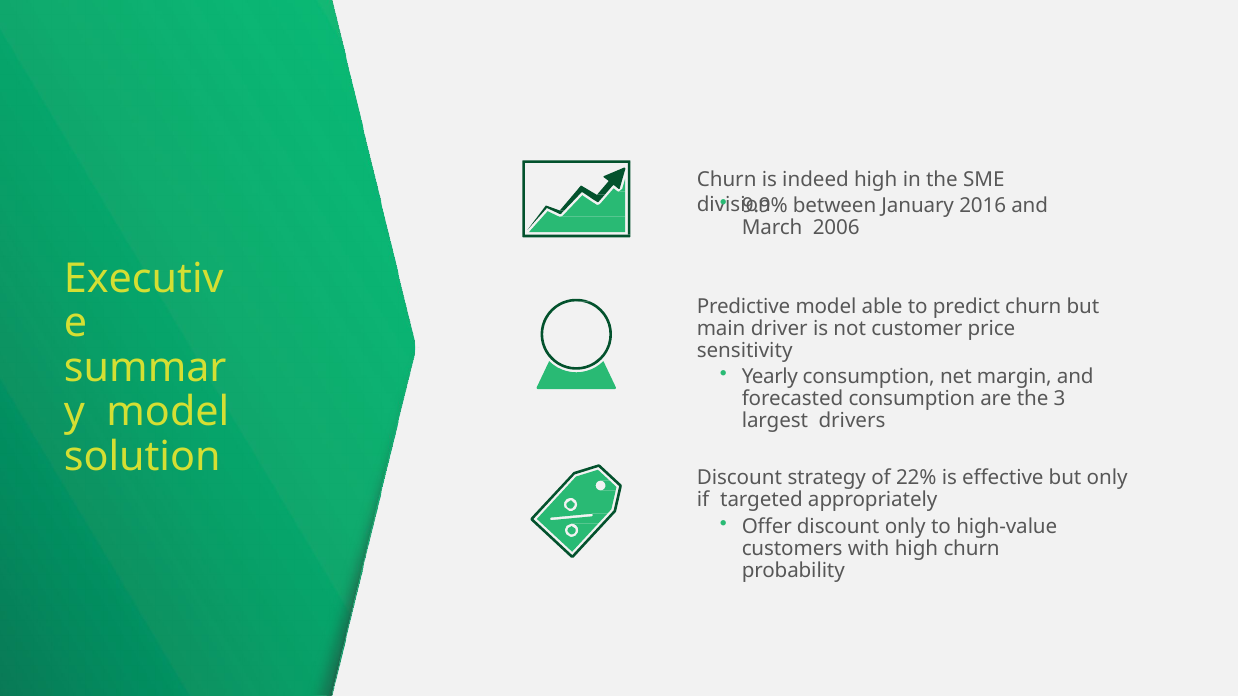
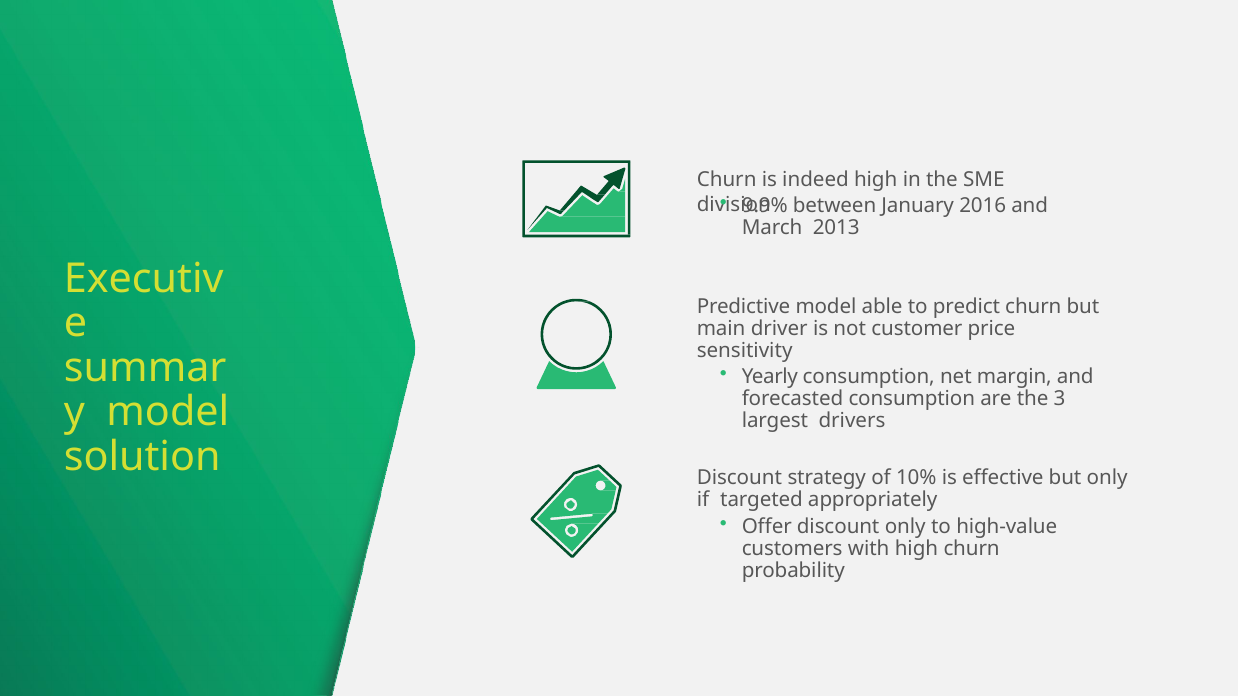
2006: 2006 -> 2013
22%: 22% -> 10%
